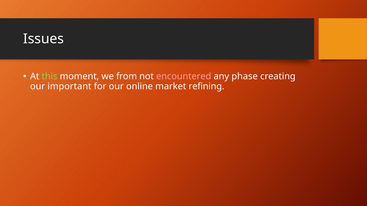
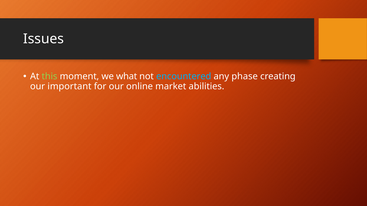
from: from -> what
encountered colour: pink -> light blue
refining: refining -> abilities
